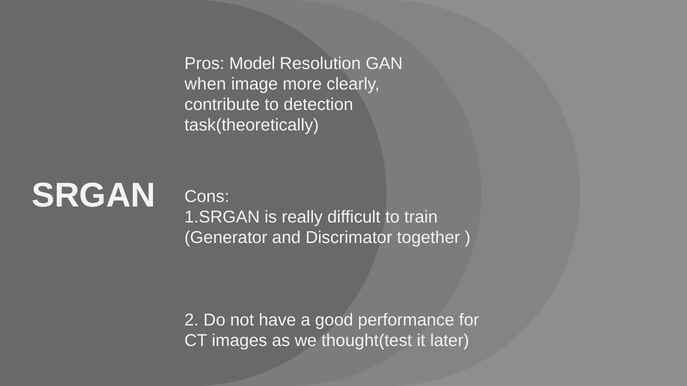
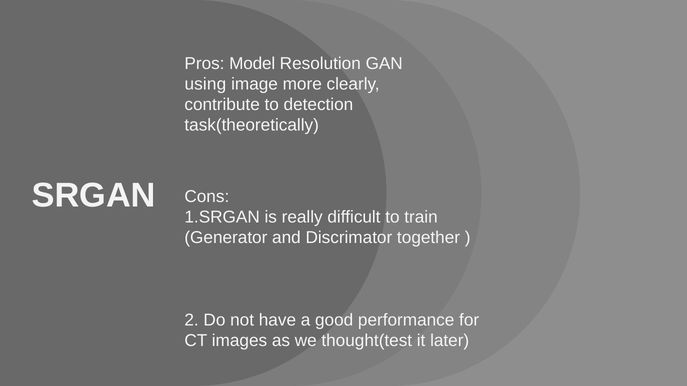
when: when -> using
